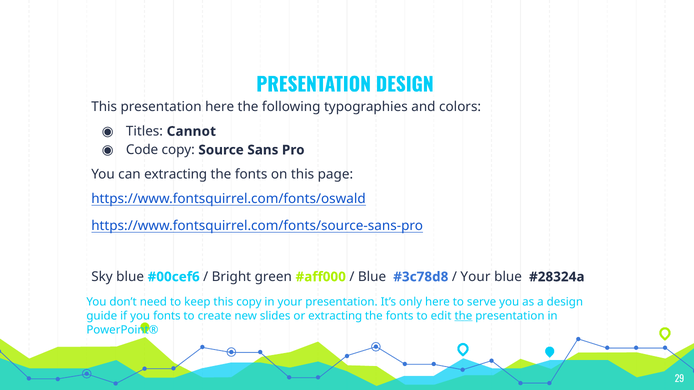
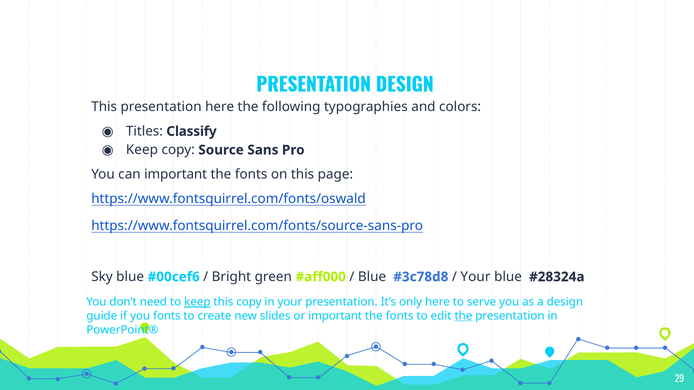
Cannot: Cannot -> Classify
Code at (142, 150): Code -> Keep
can extracting: extracting -> important
keep at (197, 302) underline: none -> present
or extracting: extracting -> important
